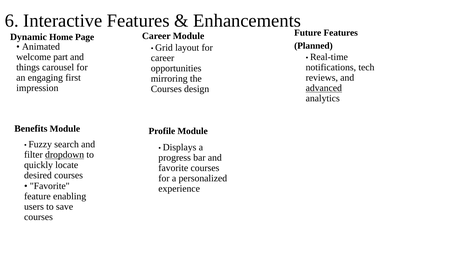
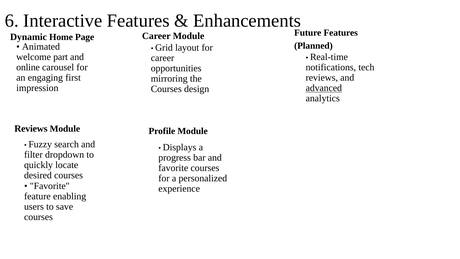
things: things -> online
Benefits at (31, 129): Benefits -> Reviews
dropdown underline: present -> none
